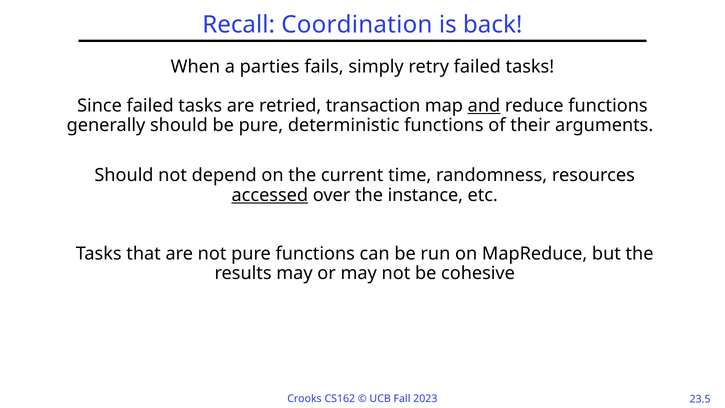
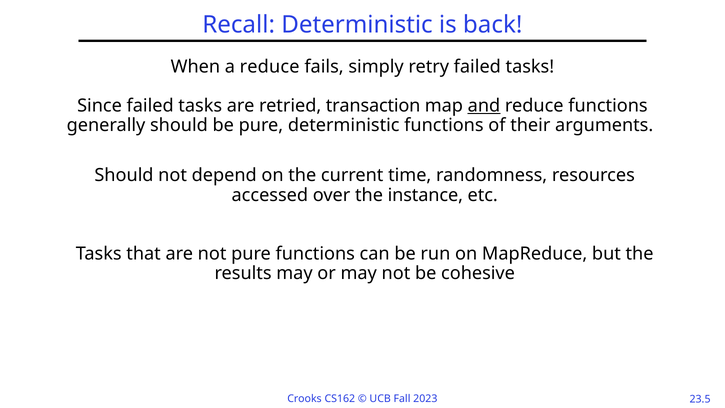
Recall Coordination: Coordination -> Deterministic
a parties: parties -> reduce
accessed underline: present -> none
